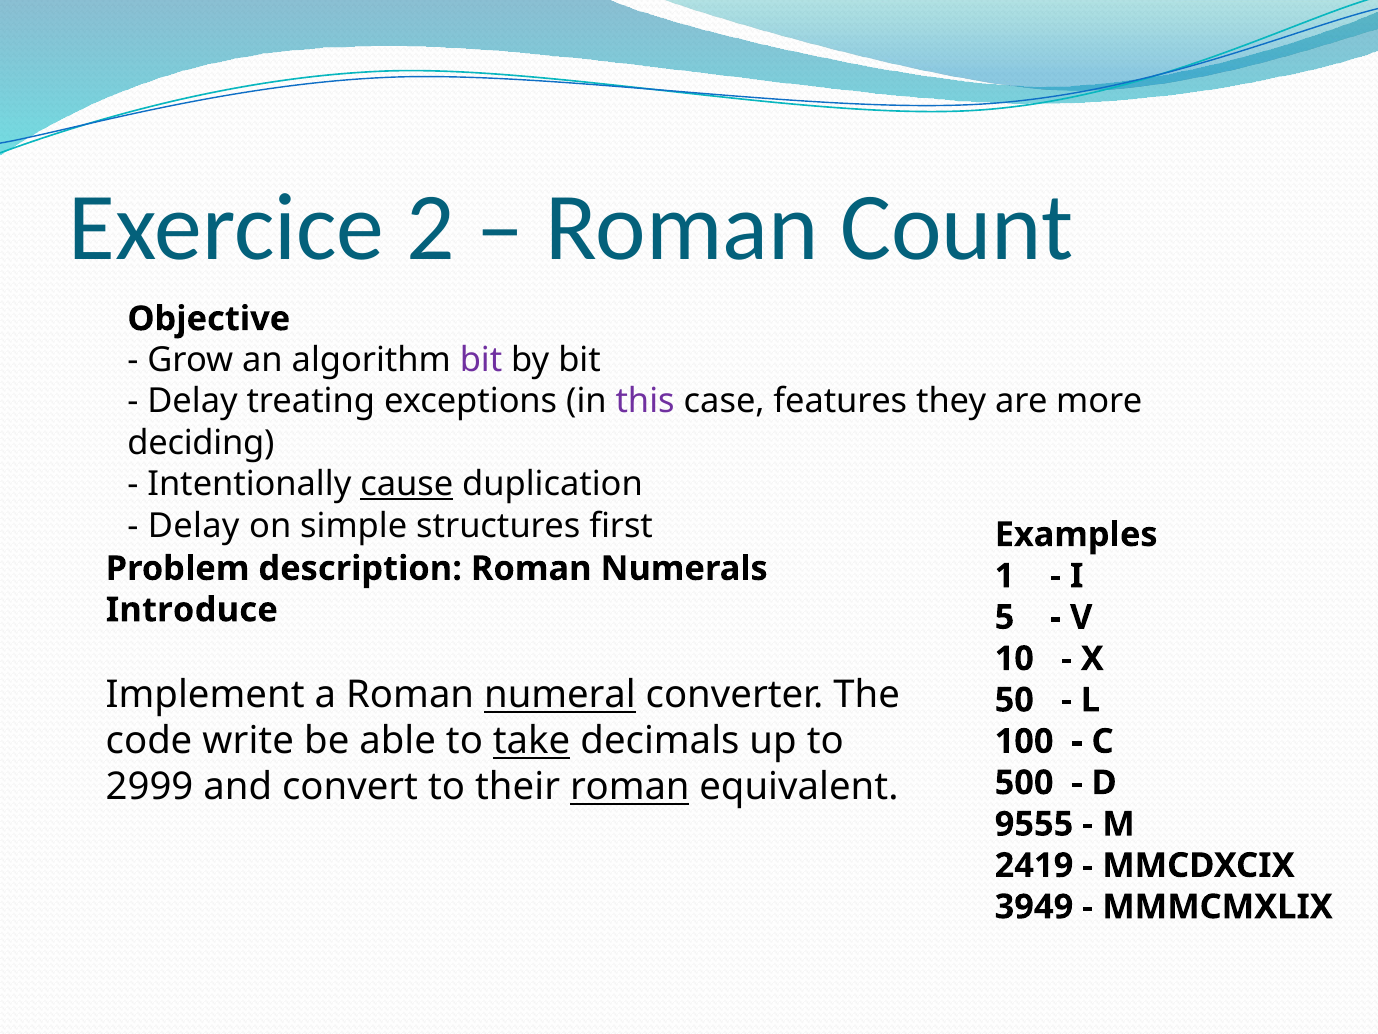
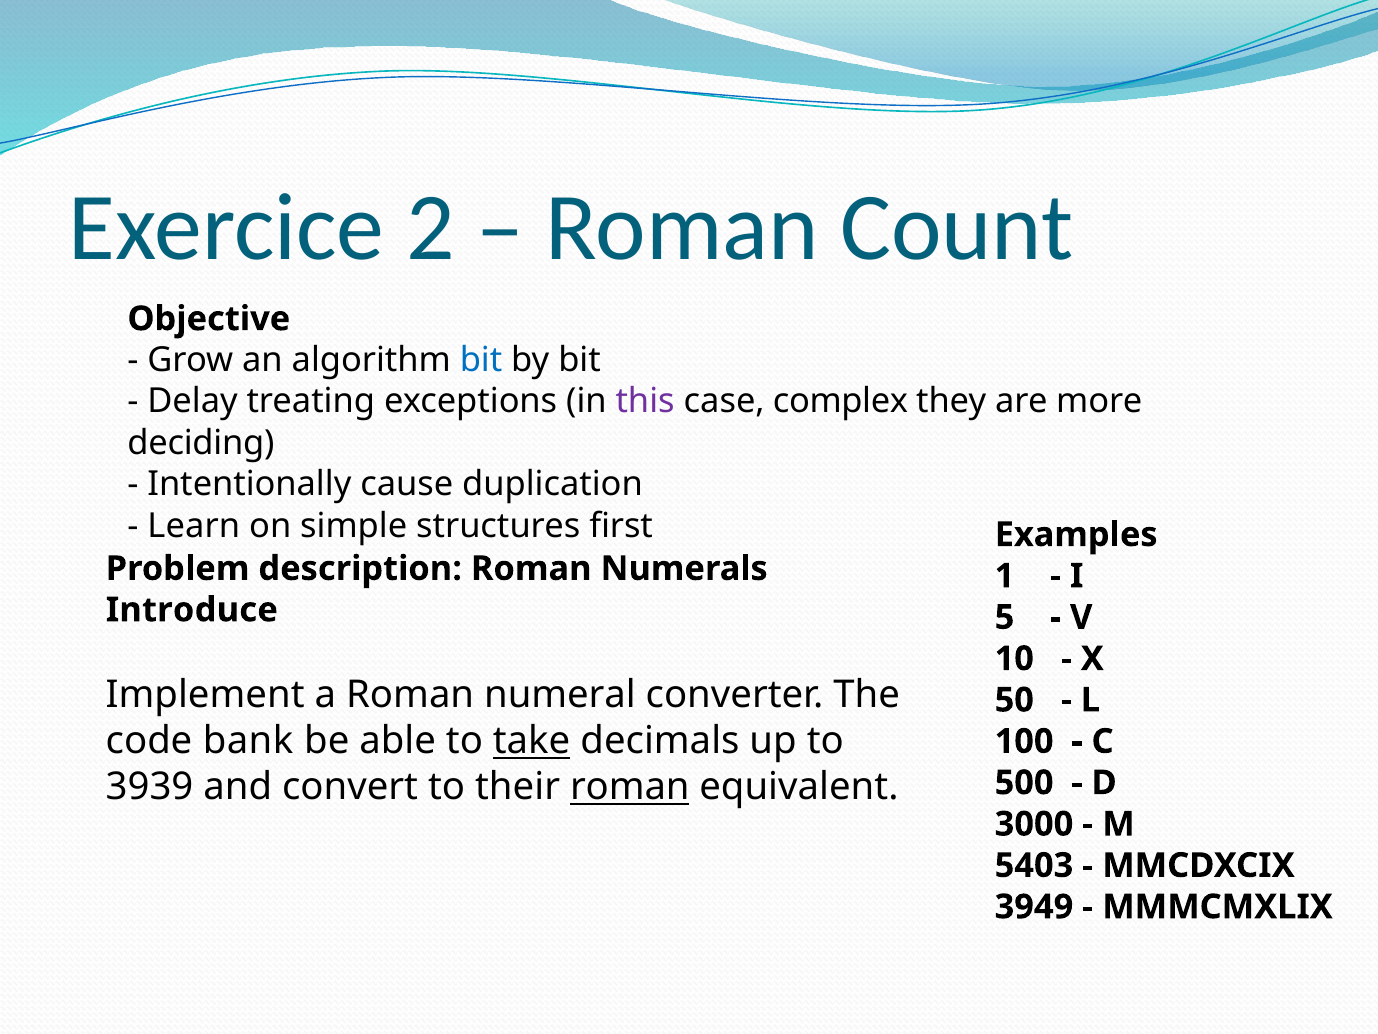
bit at (481, 360) colour: purple -> blue
features: features -> complex
cause underline: present -> none
Delay at (194, 525): Delay -> Learn
numeral underline: present -> none
write: write -> bank
2999: 2999 -> 3939
9555: 9555 -> 3000
2419: 2419 -> 5403
